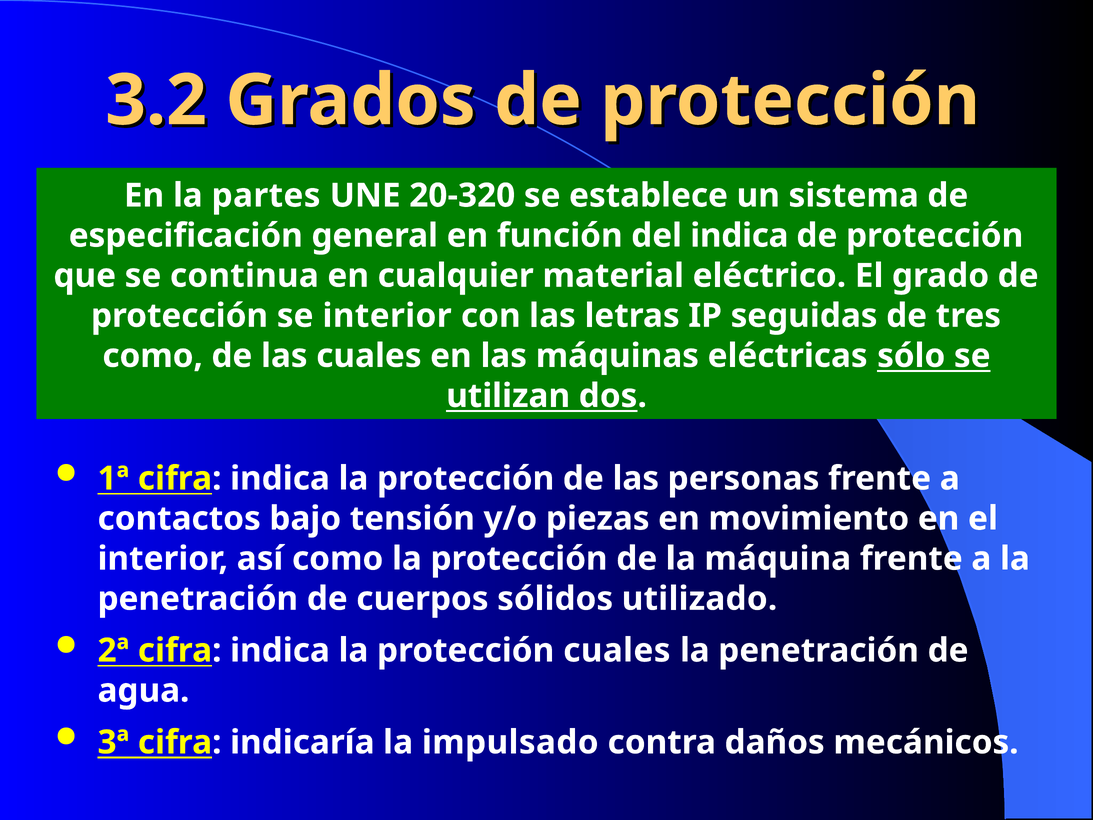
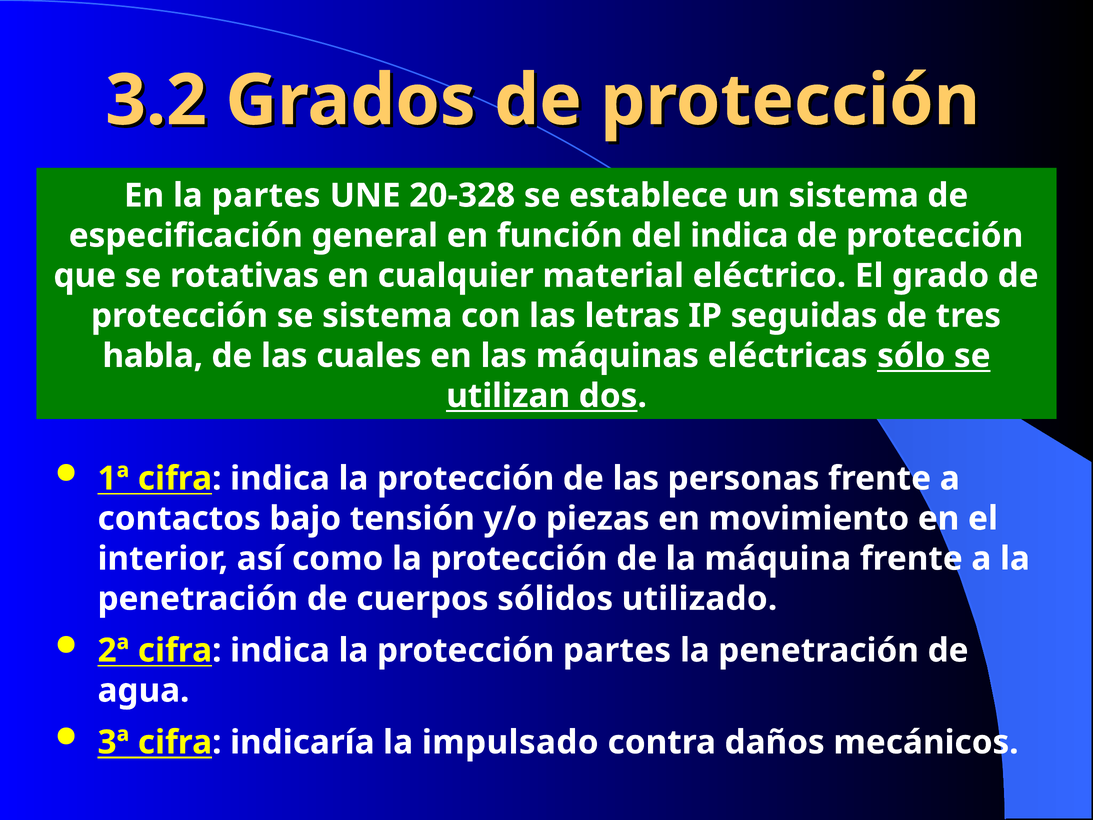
20-320: 20-320 -> 20-328
continua: continua -> rotativas
se interior: interior -> sistema
como at (153, 356): como -> habla
protección cuales: cuales -> partes
